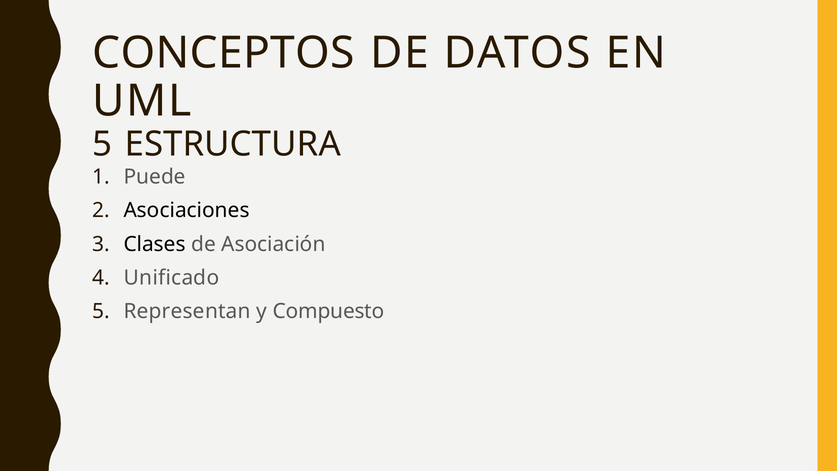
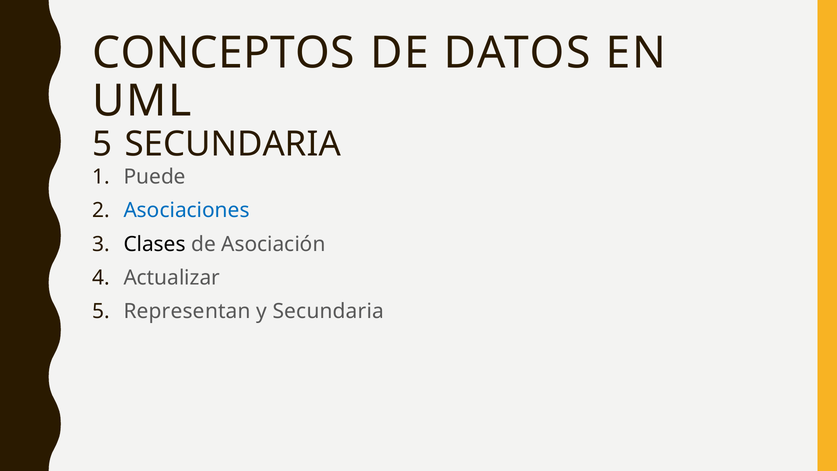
5 ESTRUCTURA: ESTRUCTURA -> SECUNDARIA
Asociaciones colour: black -> blue
Unificado: Unificado -> Actualizar
y Compuesto: Compuesto -> Secundaria
